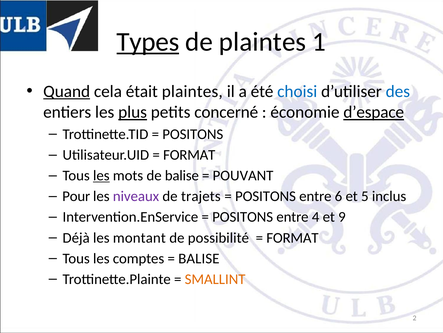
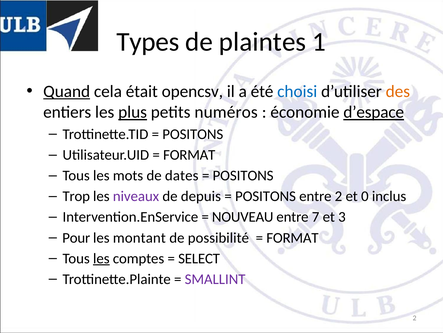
Types underline: present -> none
était plaintes: plaintes -> opencsv
des colour: blue -> orange
concerné: concerné -> numéros
les at (101, 175) underline: present -> none
de balise: balise -> dates
POUVANT at (243, 175): POUVANT -> POSITONS
Pour: Pour -> Trop
trajets: trajets -> depuis
entre 6: 6 -> 2
5: 5 -> 0
POSITONS at (243, 217): POSITONS -> NOUVEAU
4: 4 -> 7
9: 9 -> 3
Déjà: Déjà -> Pour
les at (101, 258) underline: none -> present
BALISE at (199, 258): BALISE -> SELECT
SMALLINT colour: orange -> purple
